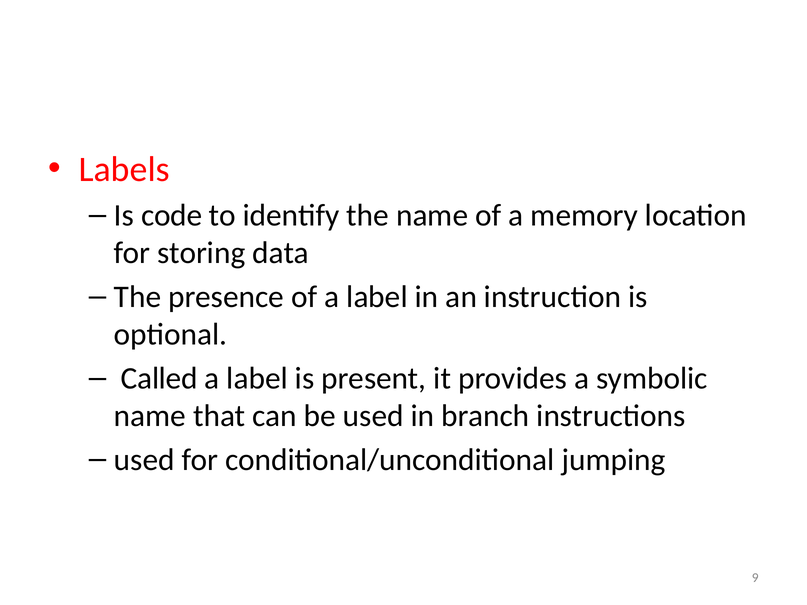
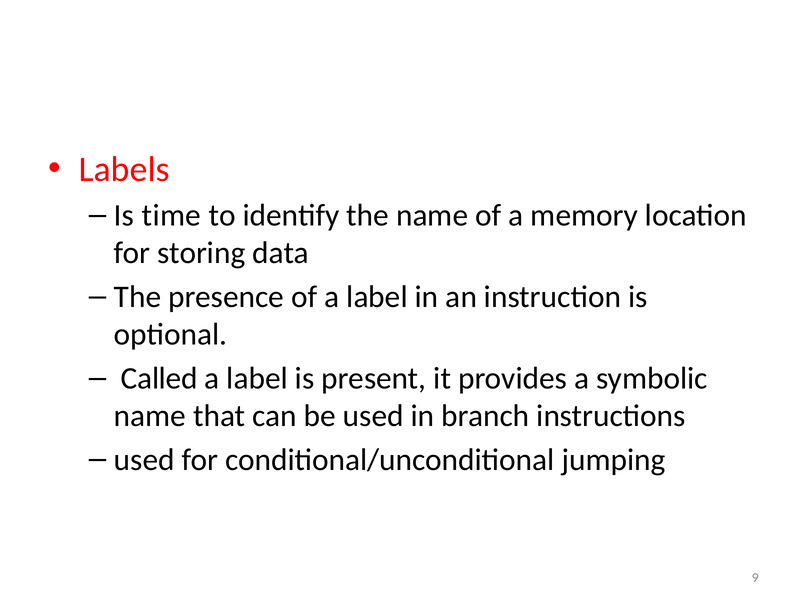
code: code -> time
